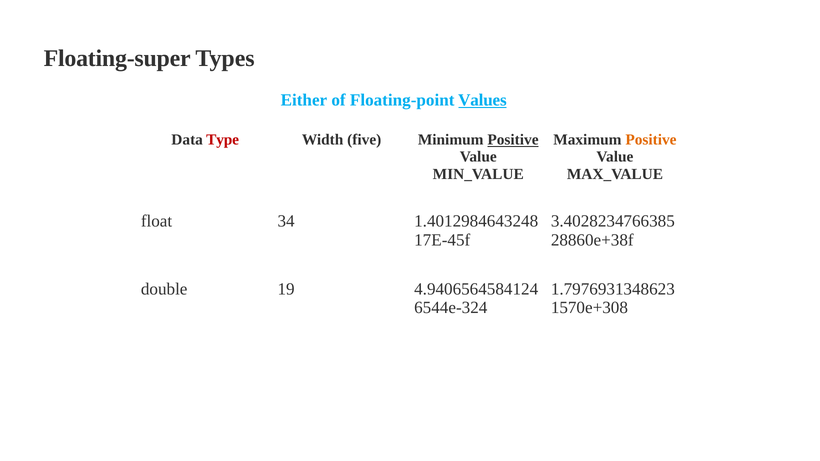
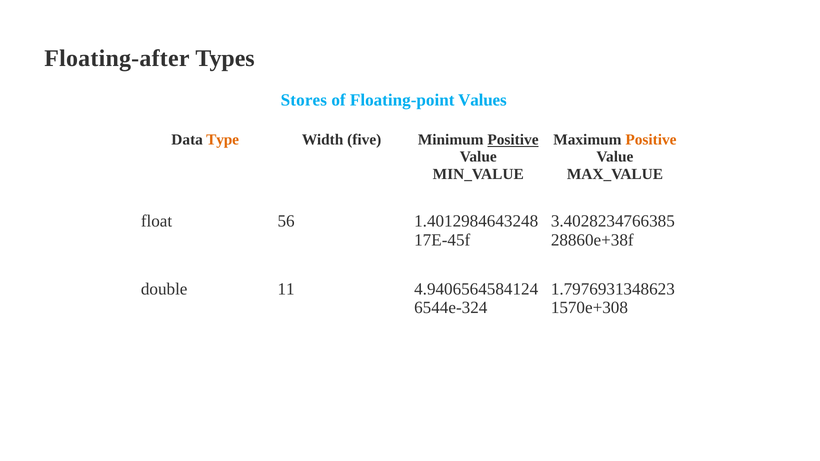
Floating-super: Floating-super -> Floating-after
Either: Either -> Stores
Values underline: present -> none
Type colour: red -> orange
34: 34 -> 56
19: 19 -> 11
